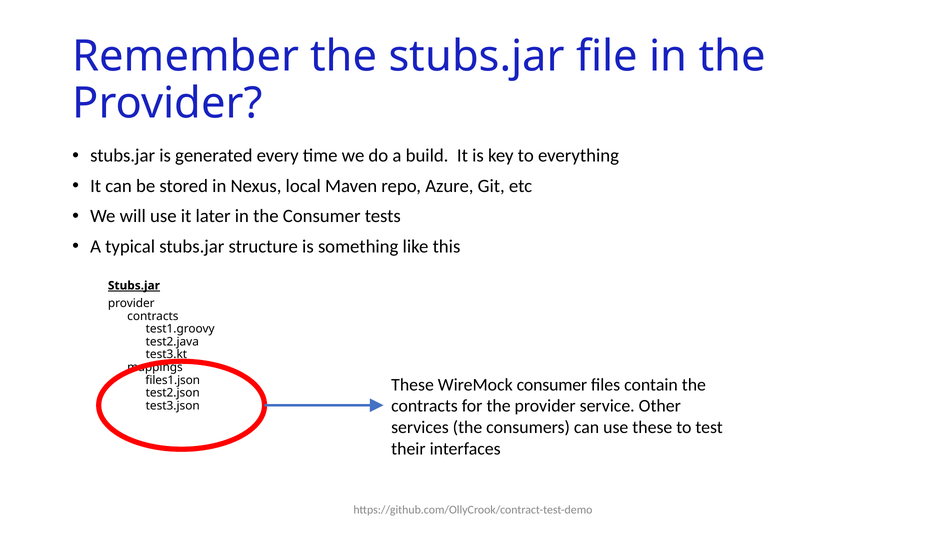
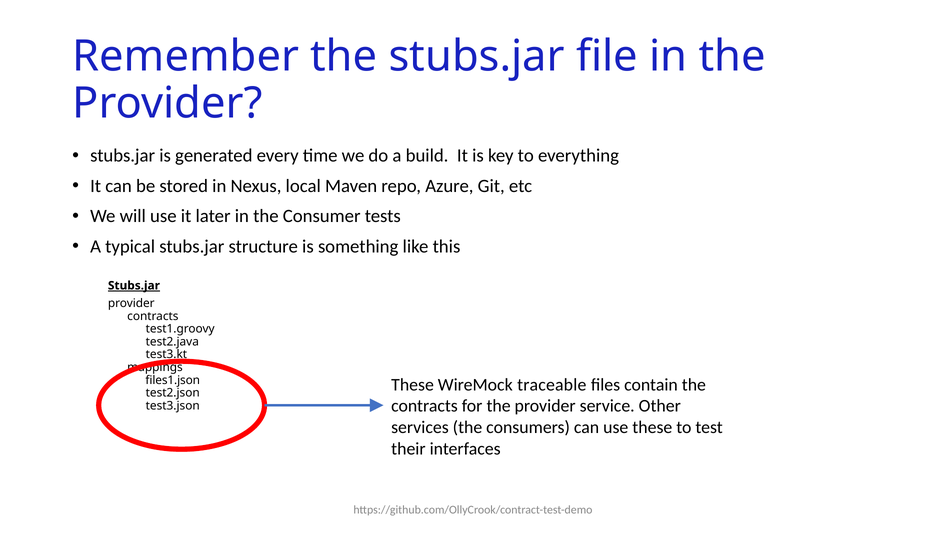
WireMock consumer: consumer -> traceable
